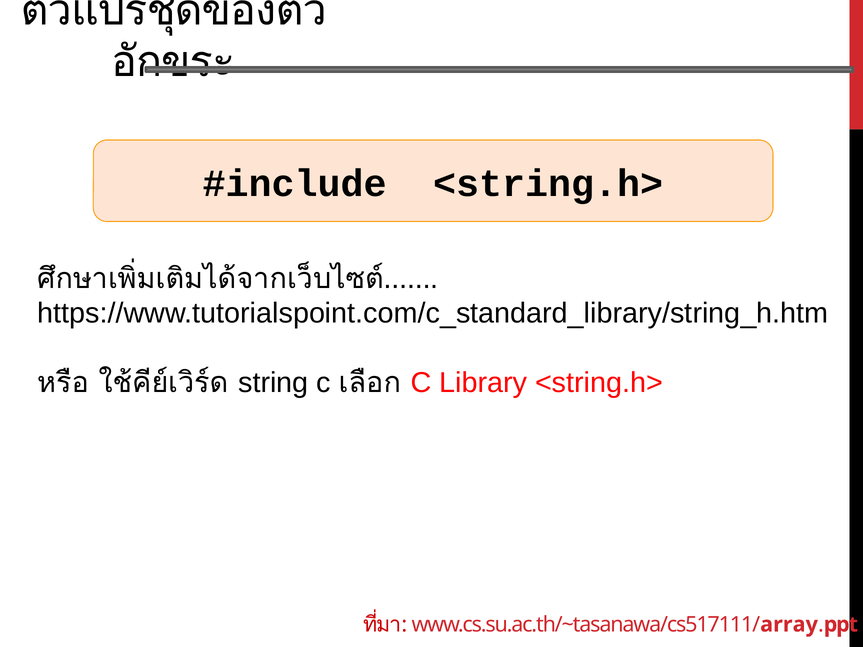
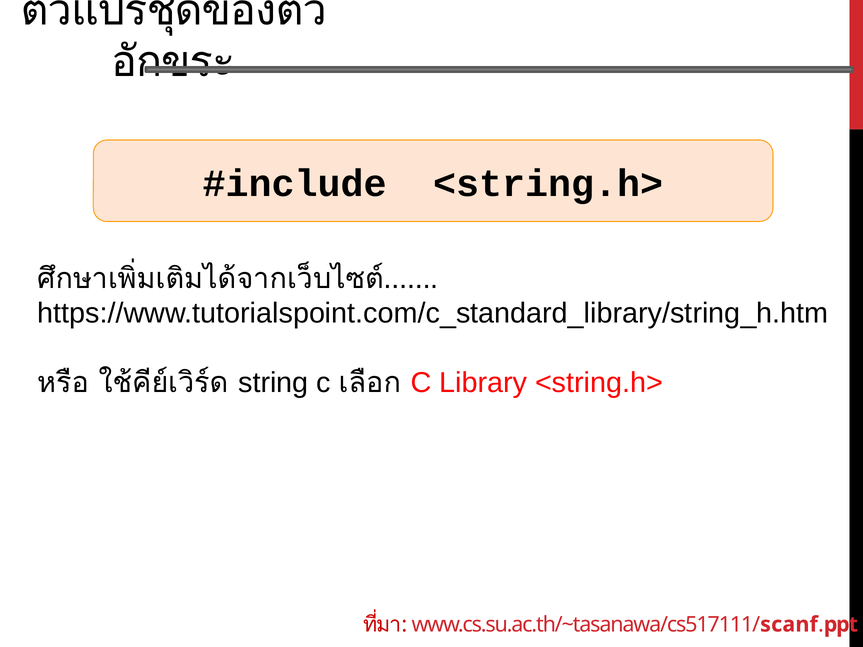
array: array -> scanf
